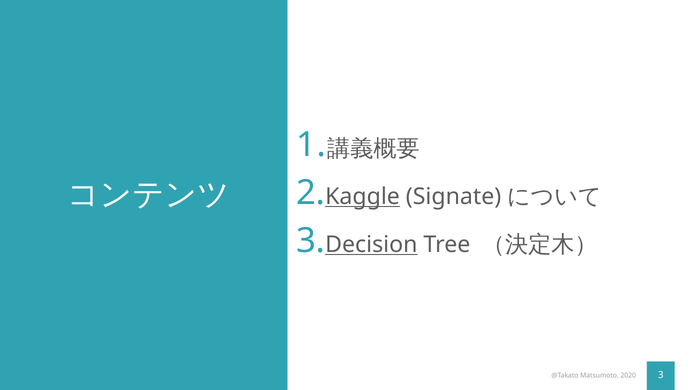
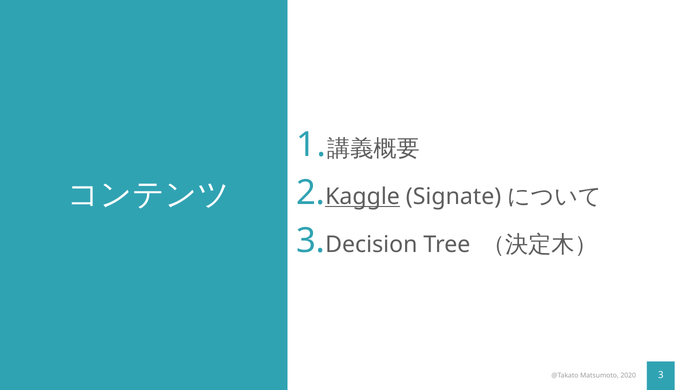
Decision underline: present -> none
